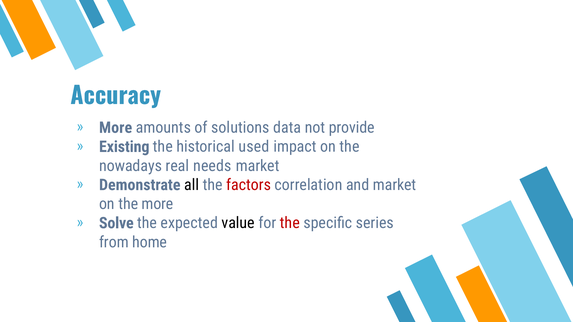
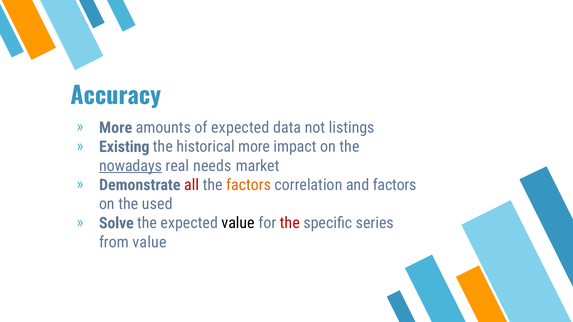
of solutions: solutions -> expected
provide: provide -> listings
historical used: used -> more
nowadays underline: none -> present
all colour: black -> red
factors at (249, 185) colour: red -> orange
and market: market -> factors
the more: more -> used
from home: home -> value
